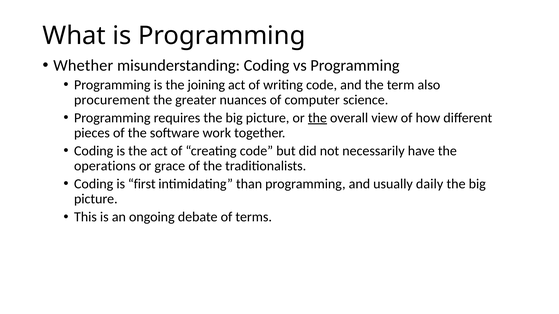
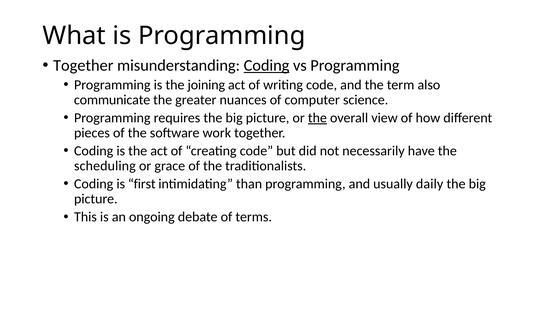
Whether at (83, 66): Whether -> Together
Coding at (267, 66) underline: none -> present
procurement: procurement -> communicate
operations: operations -> scheduling
